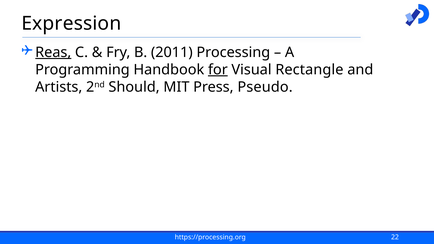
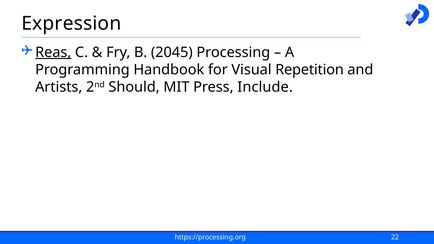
2011: 2011 -> 2045
for underline: present -> none
Rectangle: Rectangle -> Repetition
Pseudo: Pseudo -> Include
